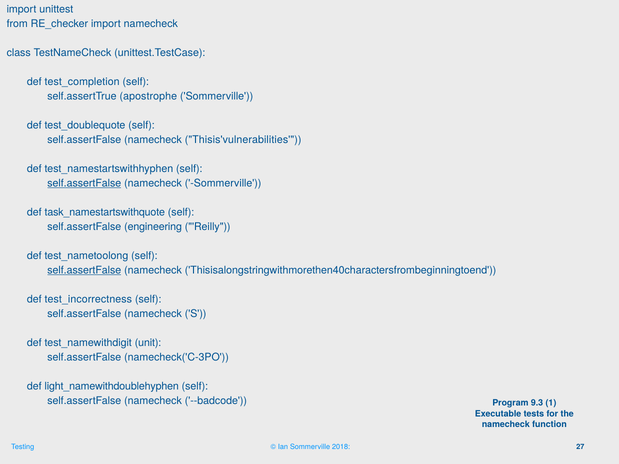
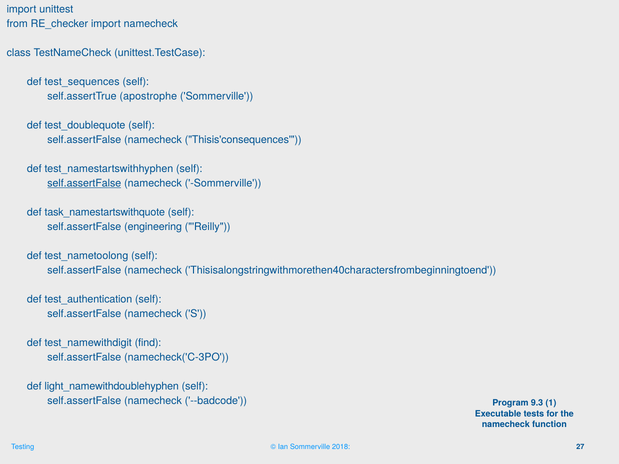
test_completion: test_completion -> test_sequences
Thisis'vulnerabilities: Thisis'vulnerabilities -> Thisis'consequences
self.assertFalse at (84, 270) underline: present -> none
test_incorrectness: test_incorrectness -> test_authentication
unit: unit -> find
